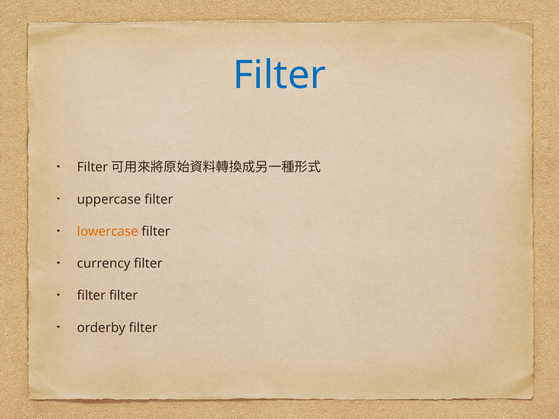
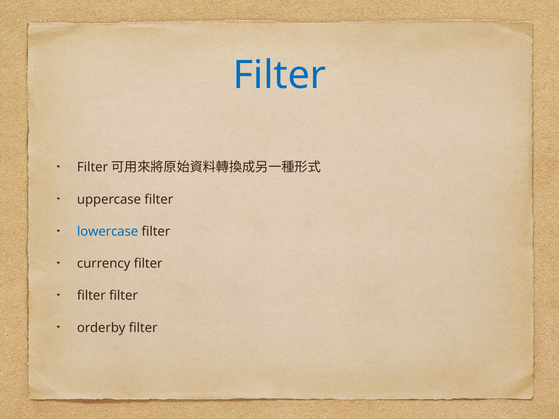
lowercase colour: orange -> blue
